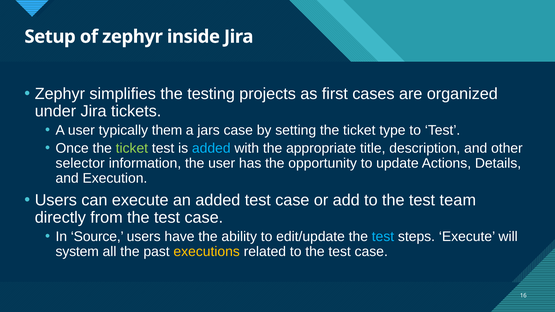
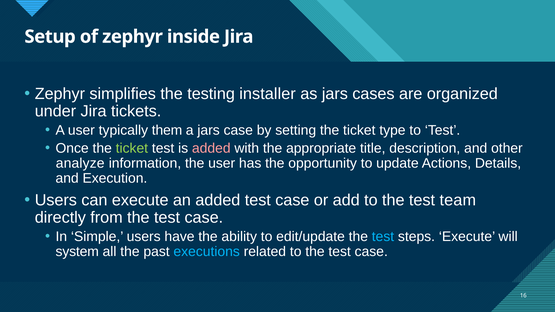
projects: projects -> installer
as first: first -> jars
added at (211, 148) colour: light blue -> pink
selector: selector -> analyze
Source: Source -> Simple
executions colour: yellow -> light blue
